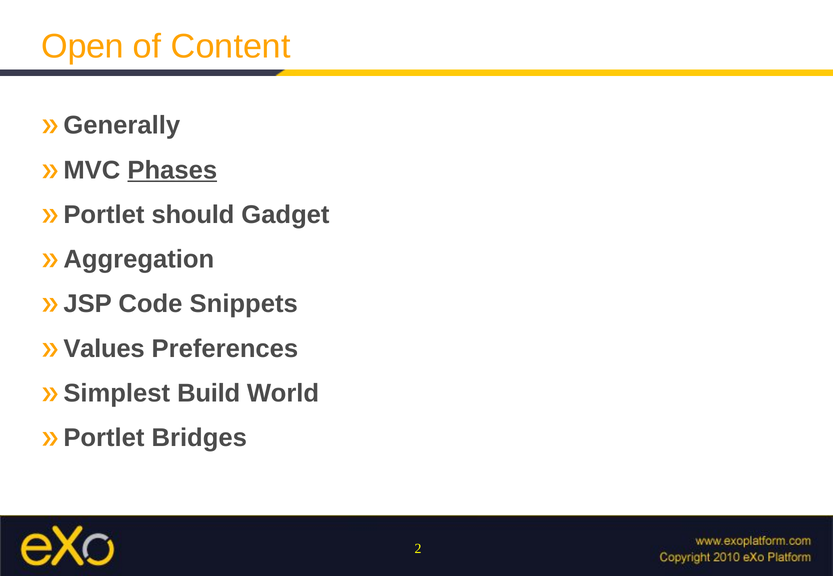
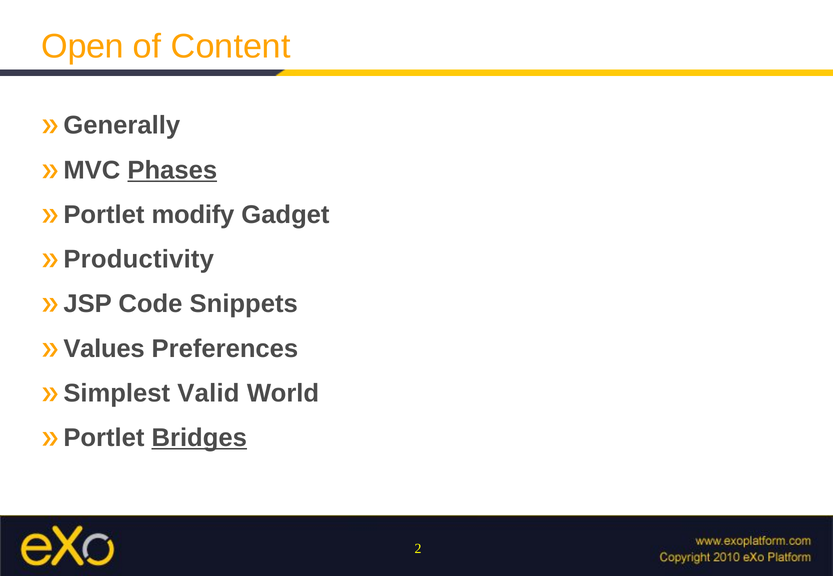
should: should -> modify
Aggregation: Aggregation -> Productivity
Build: Build -> Valid
Bridges underline: none -> present
